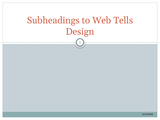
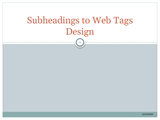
Tells: Tells -> Tags
